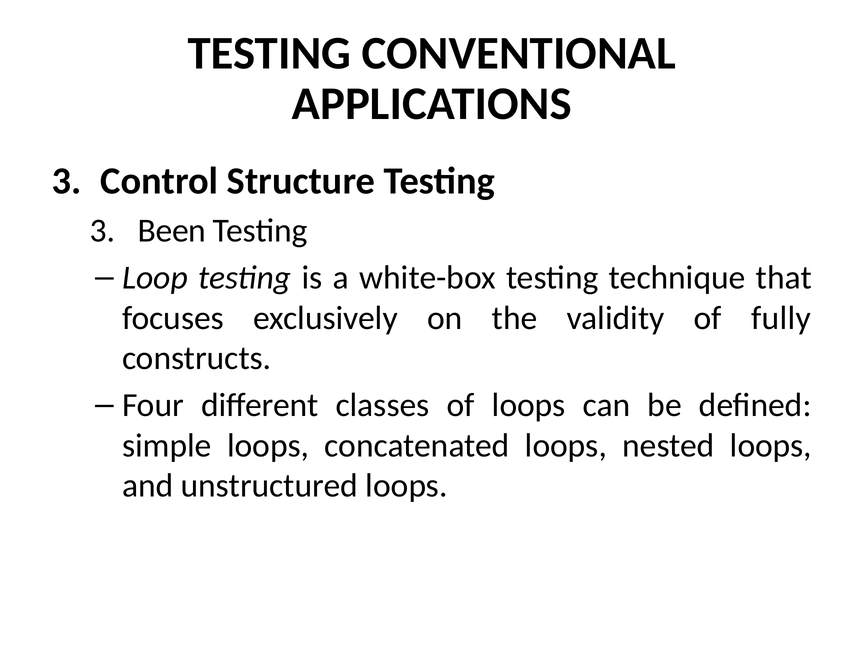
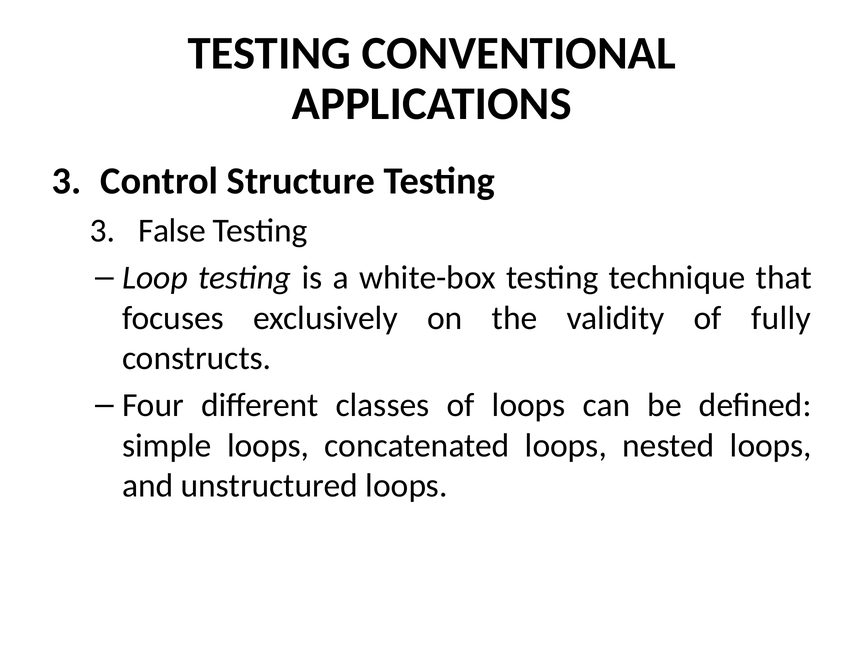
Been: Been -> False
